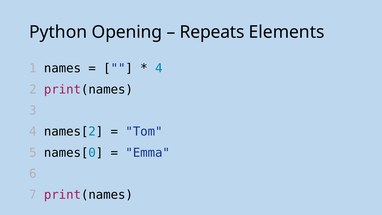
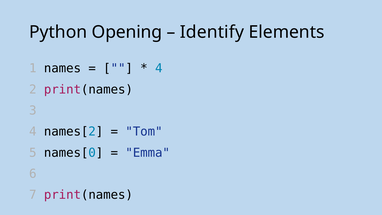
Repeats: Repeats -> Identify
